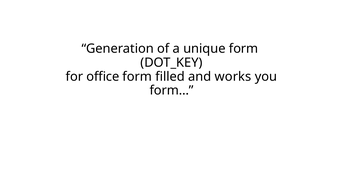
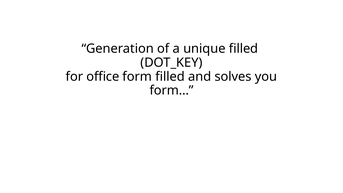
unique form: form -> filled
works: works -> solves
